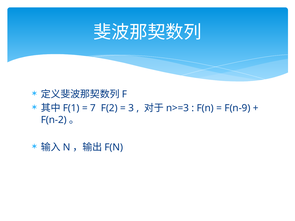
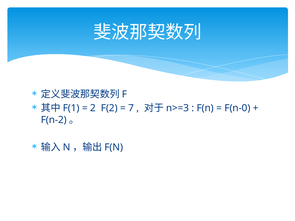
7: 7 -> 2
3: 3 -> 7
F(n-9: F(n-9 -> F(n-0
